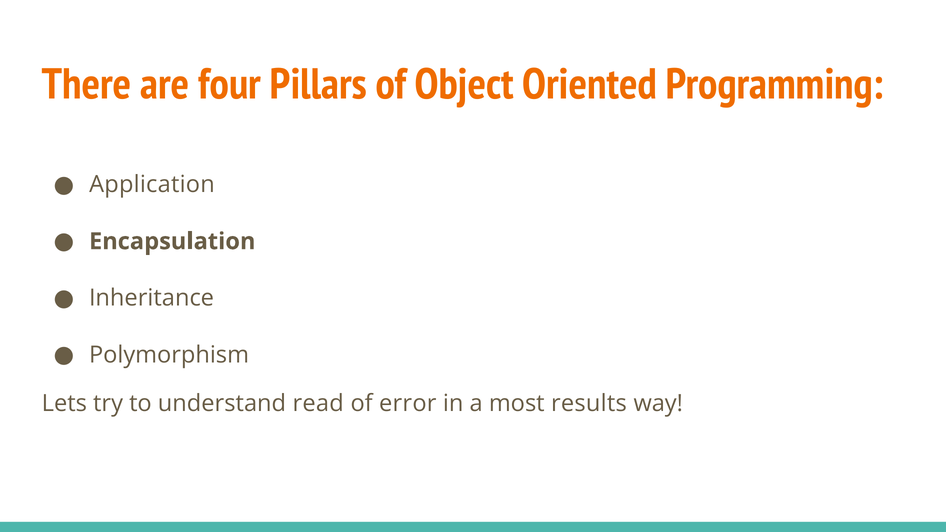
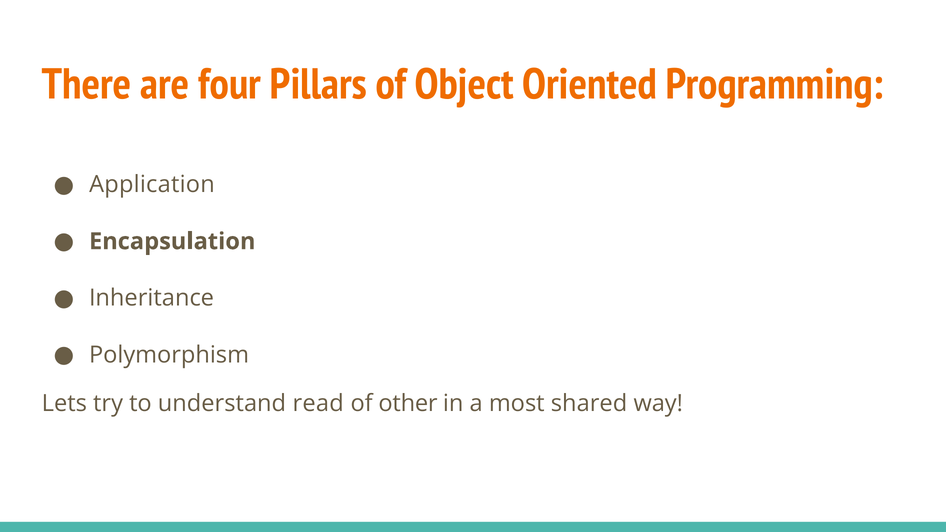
error: error -> other
results: results -> shared
